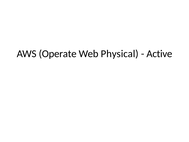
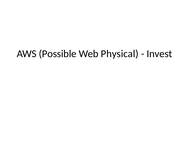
Operate: Operate -> Possible
Active: Active -> Invest
